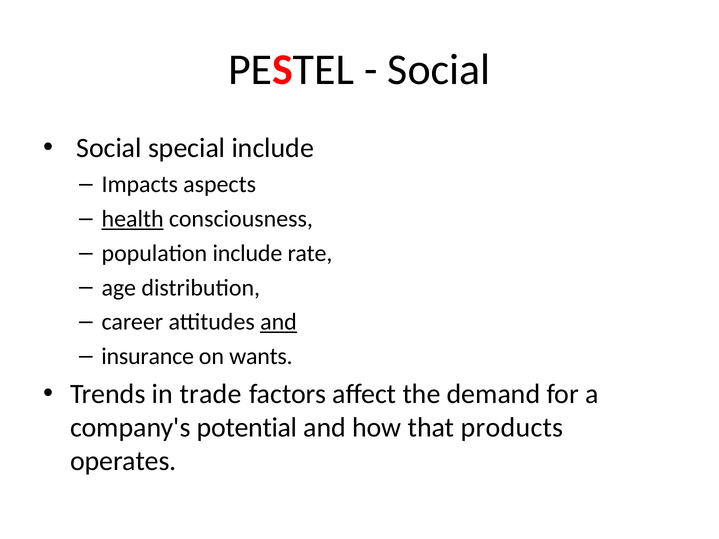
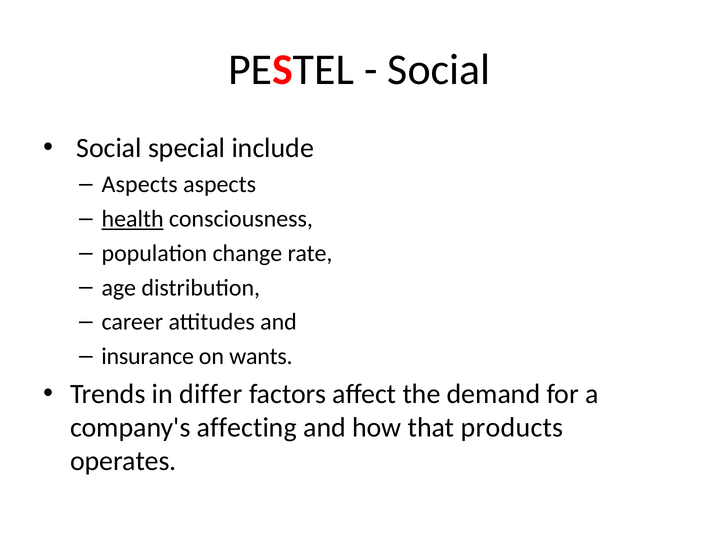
Impacts at (140, 185): Impacts -> Aspects
population include: include -> change
and at (279, 322) underline: present -> none
trade: trade -> differ
potential: potential -> affecting
